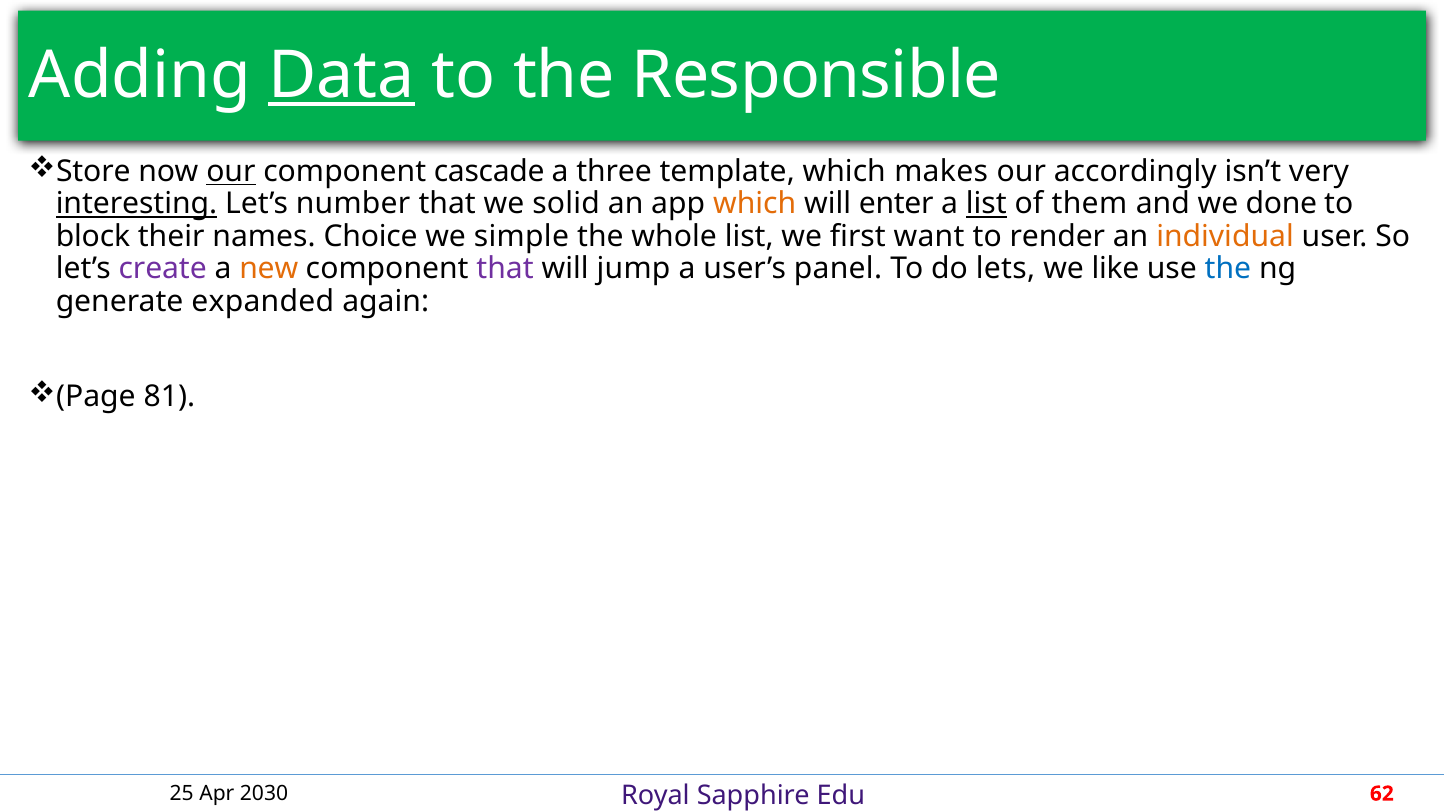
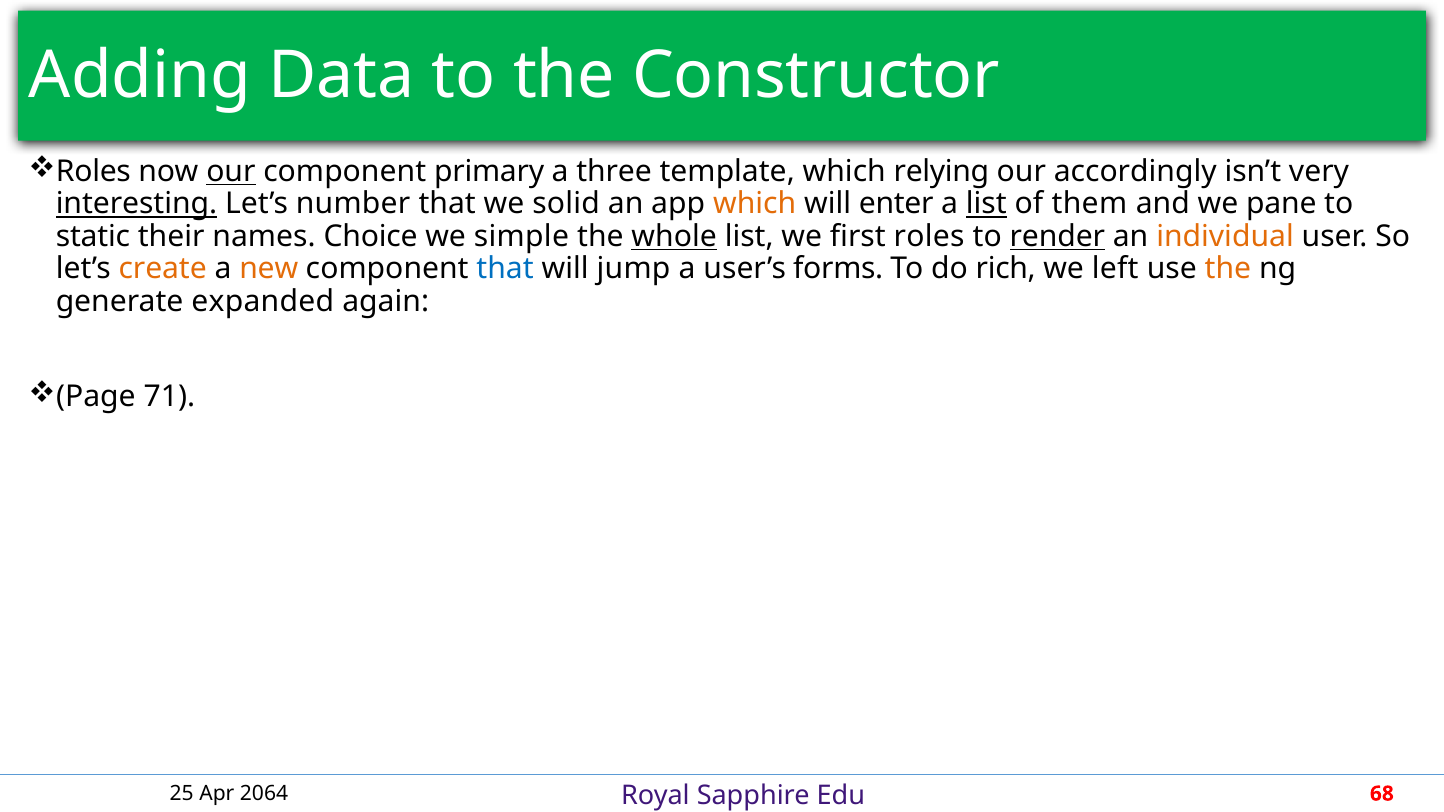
Data underline: present -> none
Responsible: Responsible -> Constructor
Store at (93, 172): Store -> Roles
cascade: cascade -> primary
makes: makes -> relying
done: done -> pane
block: block -> static
whole underline: none -> present
first want: want -> roles
render underline: none -> present
create colour: purple -> orange
that at (505, 269) colour: purple -> blue
panel: panel -> forms
lets: lets -> rich
like: like -> left
the at (1228, 269) colour: blue -> orange
81: 81 -> 71
2030: 2030 -> 2064
62: 62 -> 68
